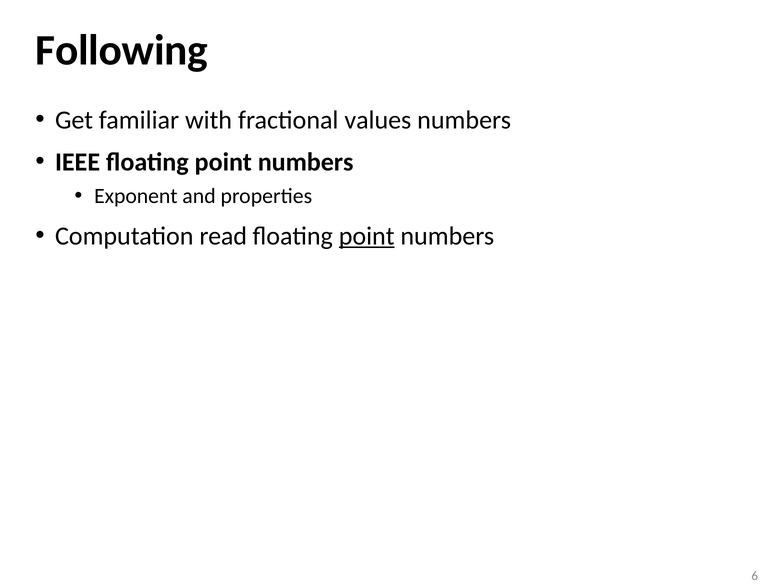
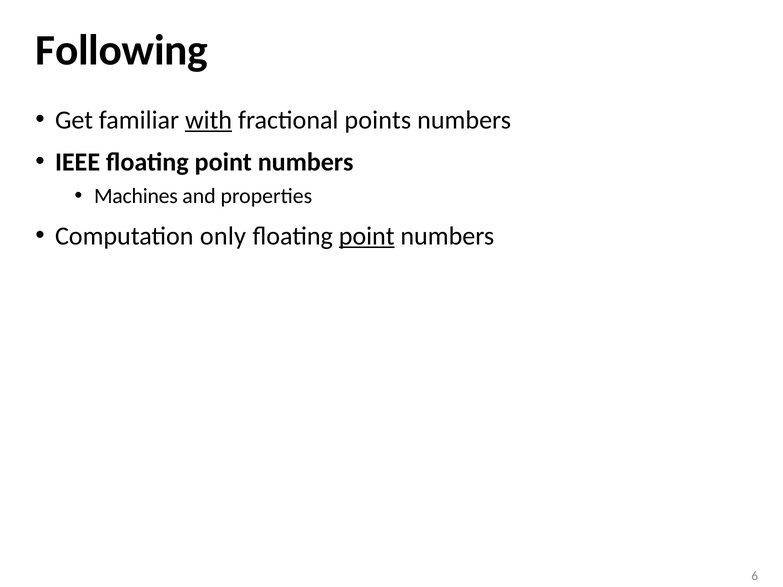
with underline: none -> present
values: values -> points
Exponent: Exponent -> Machines
read: read -> only
